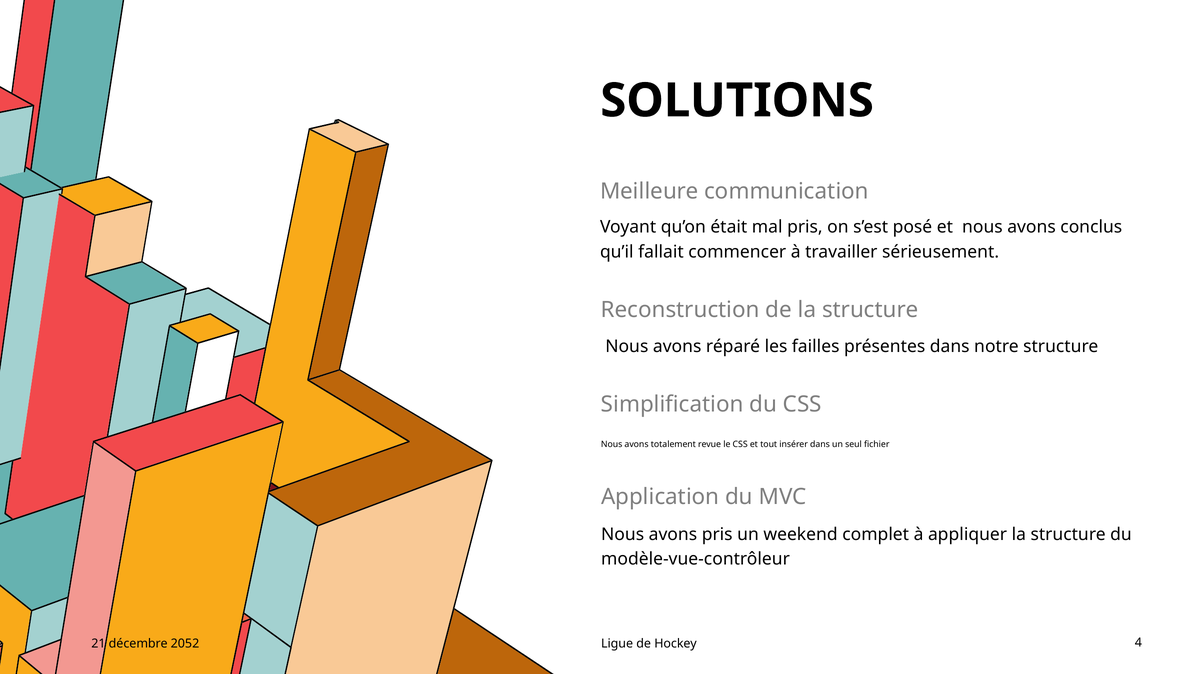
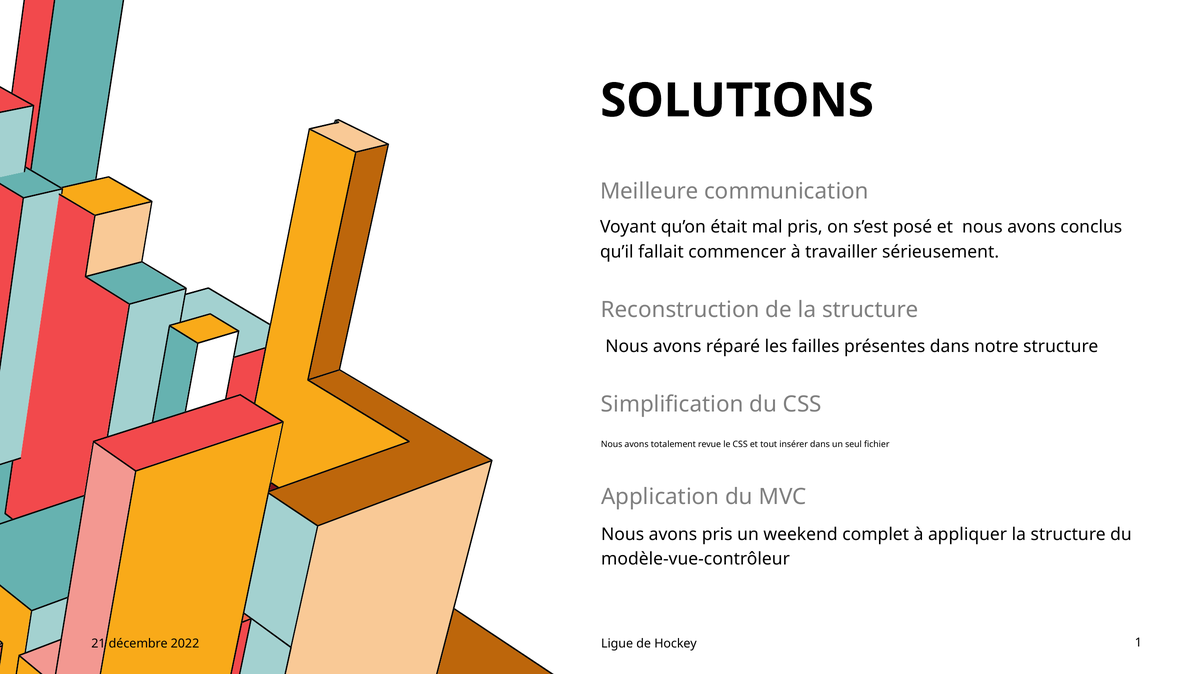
2052: 2052 -> 2022
4: 4 -> 1
